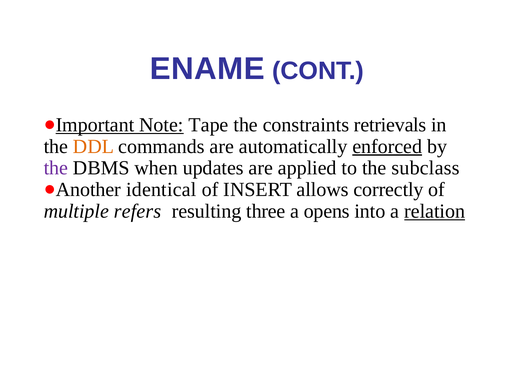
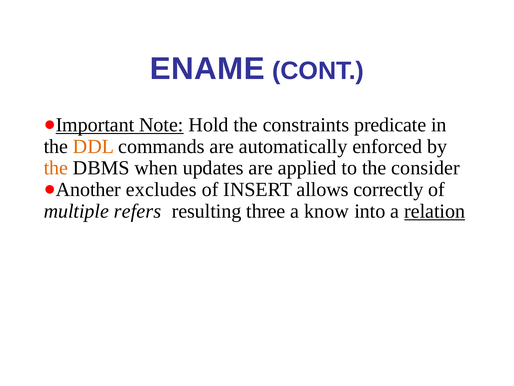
Tape: Tape -> Hold
retrievals: retrievals -> predicate
enforced underline: present -> none
the at (56, 168) colour: purple -> orange
subclass: subclass -> consider
identical: identical -> excludes
opens: opens -> know
